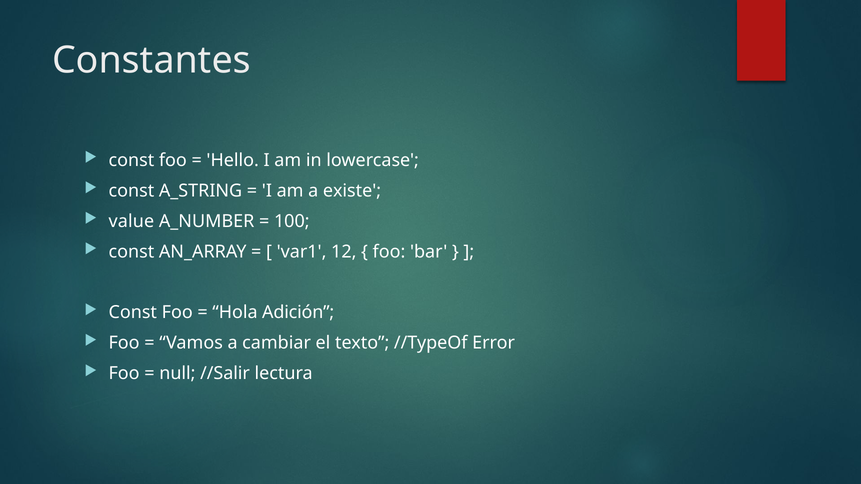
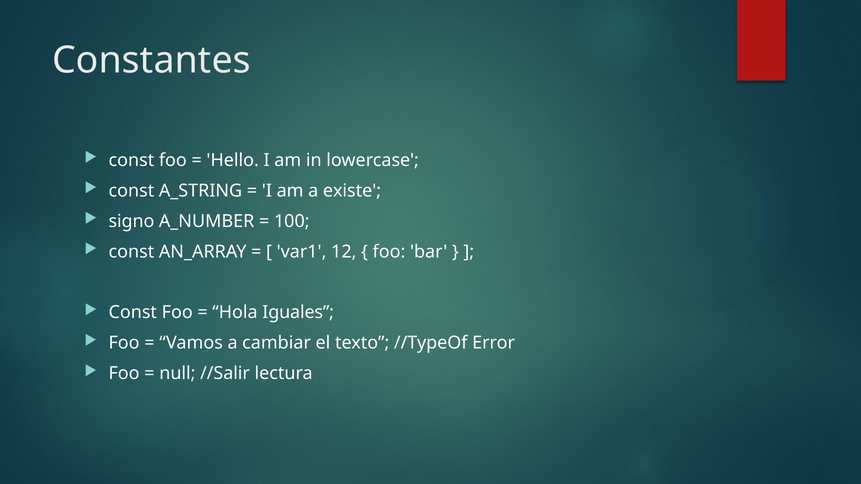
value: value -> signo
Adición: Adición -> Iguales
